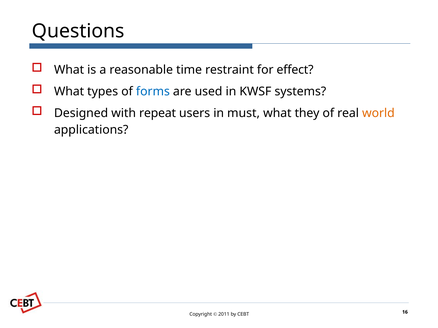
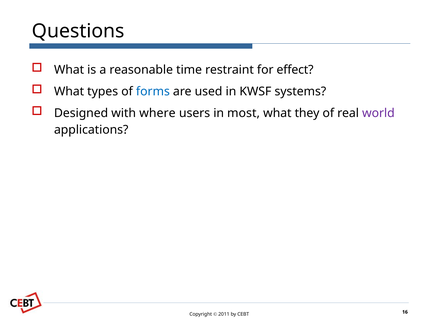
repeat: repeat -> where
must: must -> most
world colour: orange -> purple
